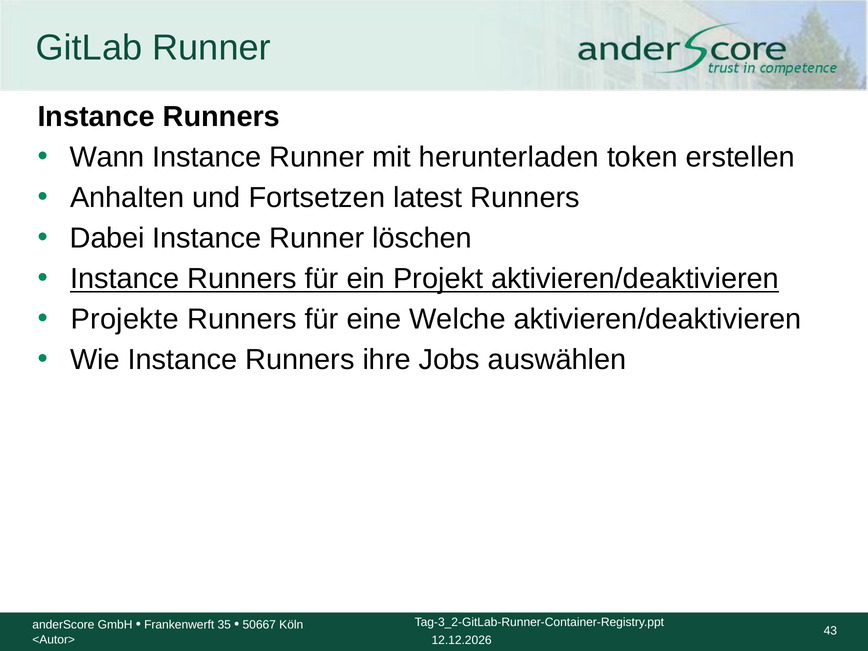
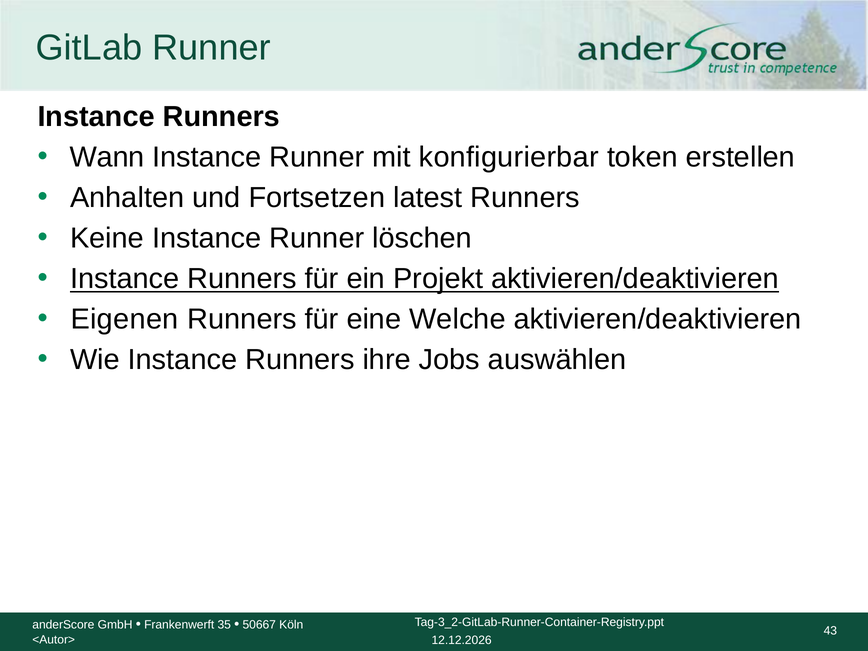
herunterladen: herunterladen -> konfigurierbar
Dabei: Dabei -> Keine
Projekte: Projekte -> Eigenen
